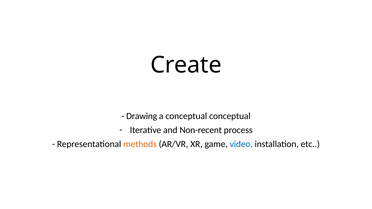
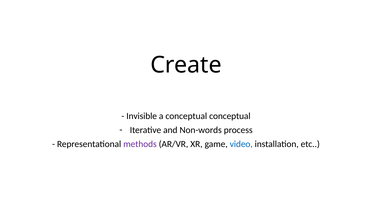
Drawing: Drawing -> Invisible
Non-recent: Non-recent -> Non-words
methods colour: orange -> purple
